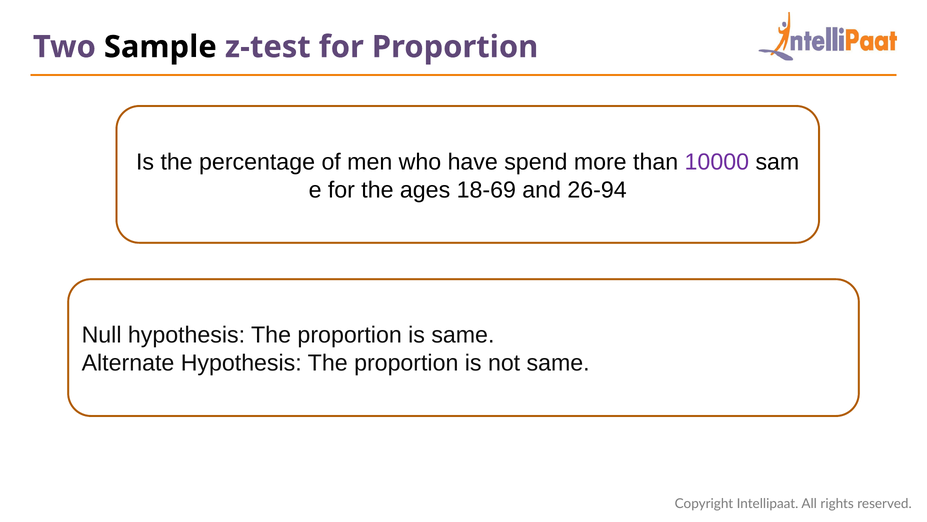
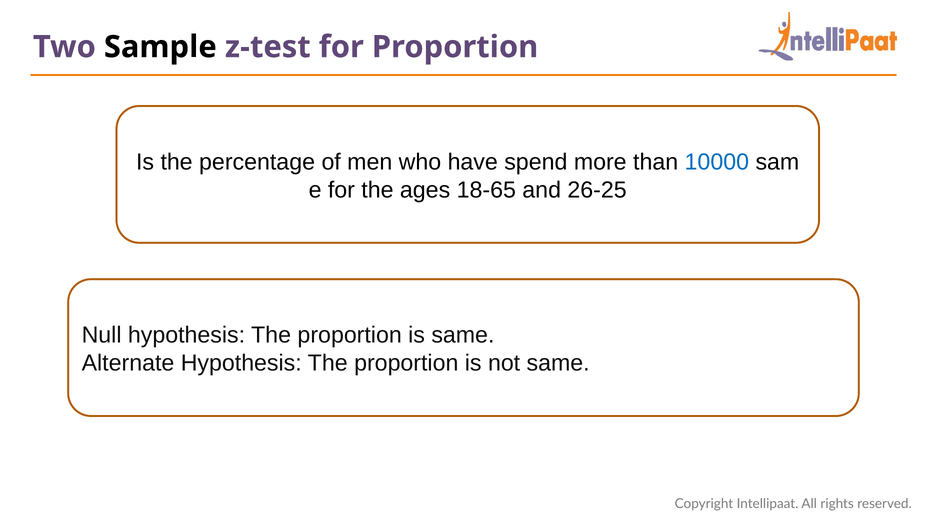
10000 colour: purple -> blue
18-69: 18-69 -> 18-65
26-94: 26-94 -> 26-25
